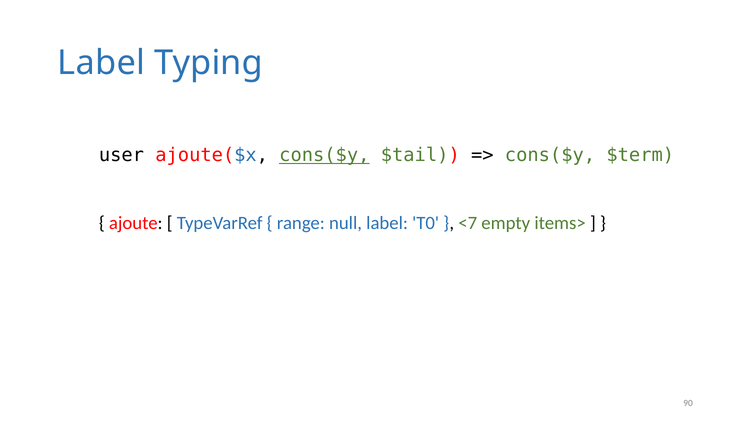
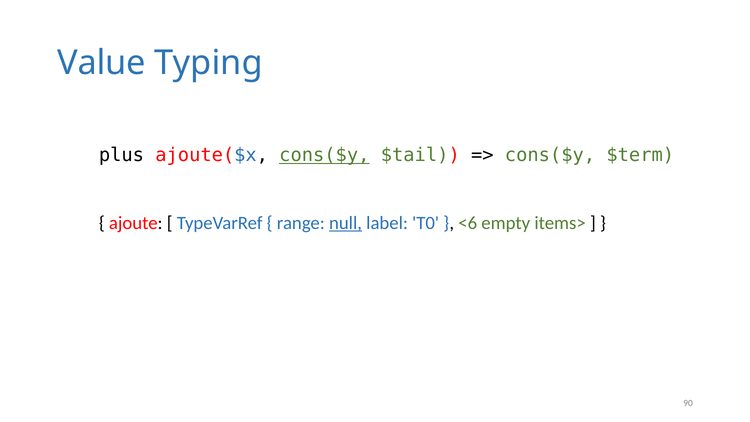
Label at (101, 63): Label -> Value
user: user -> plus
null underline: none -> present
<7: <7 -> <6
